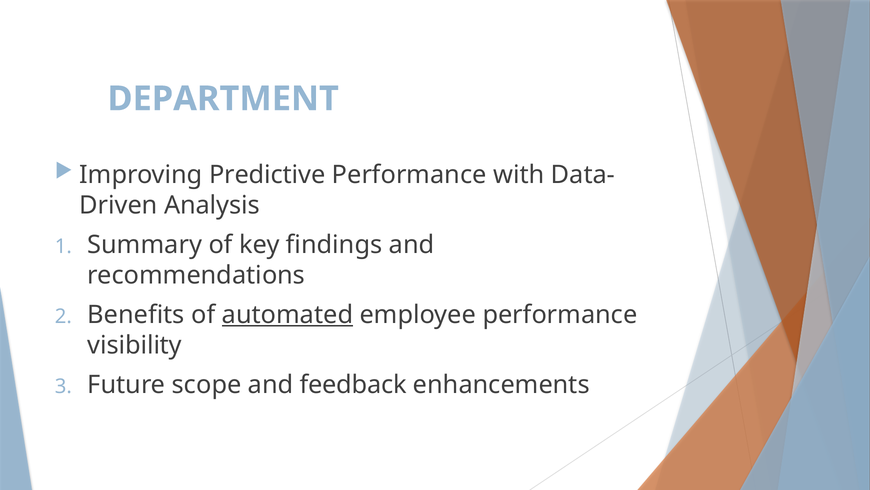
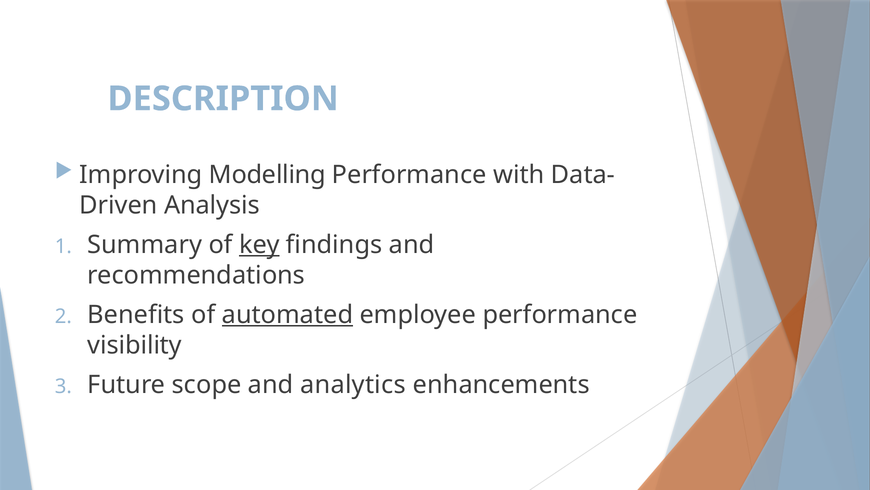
DEPARTMENT: DEPARTMENT -> DESCRIPTION
Predictive: Predictive -> Modelling
key underline: none -> present
feedback: feedback -> analytics
